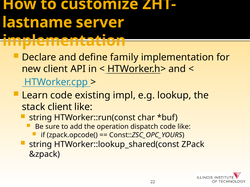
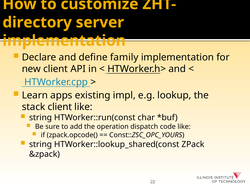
lastname: lastname -> directory
Learn code: code -> apps
